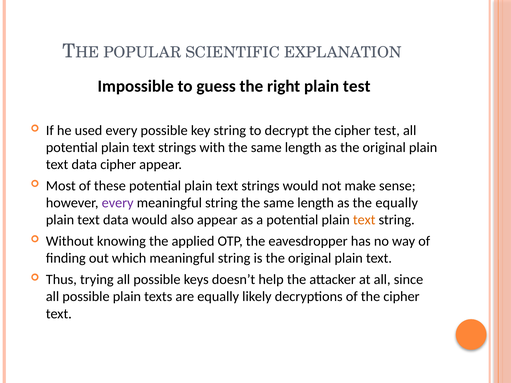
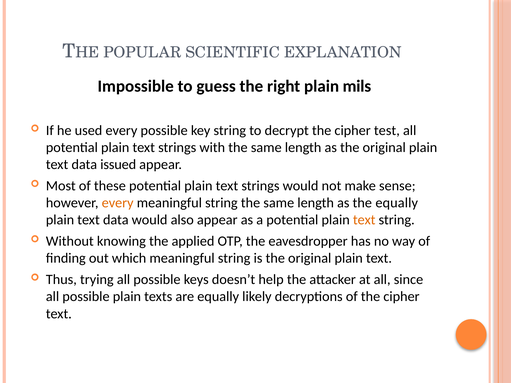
plain test: test -> mils
data cipher: cipher -> issued
every at (118, 203) colour: purple -> orange
